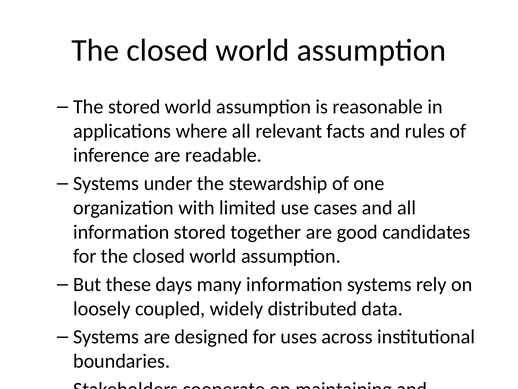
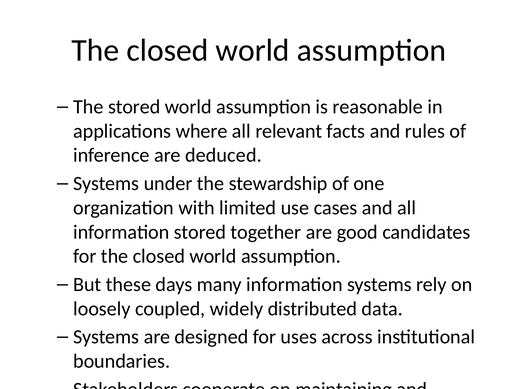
are readable: readable -> deduced
